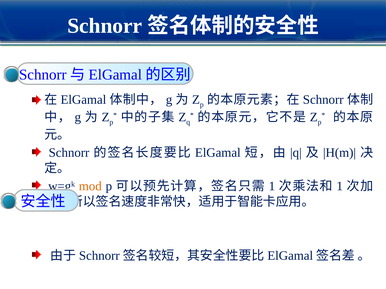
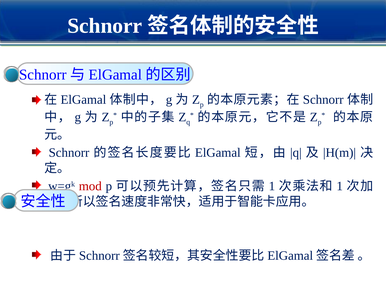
mod colour: orange -> red
